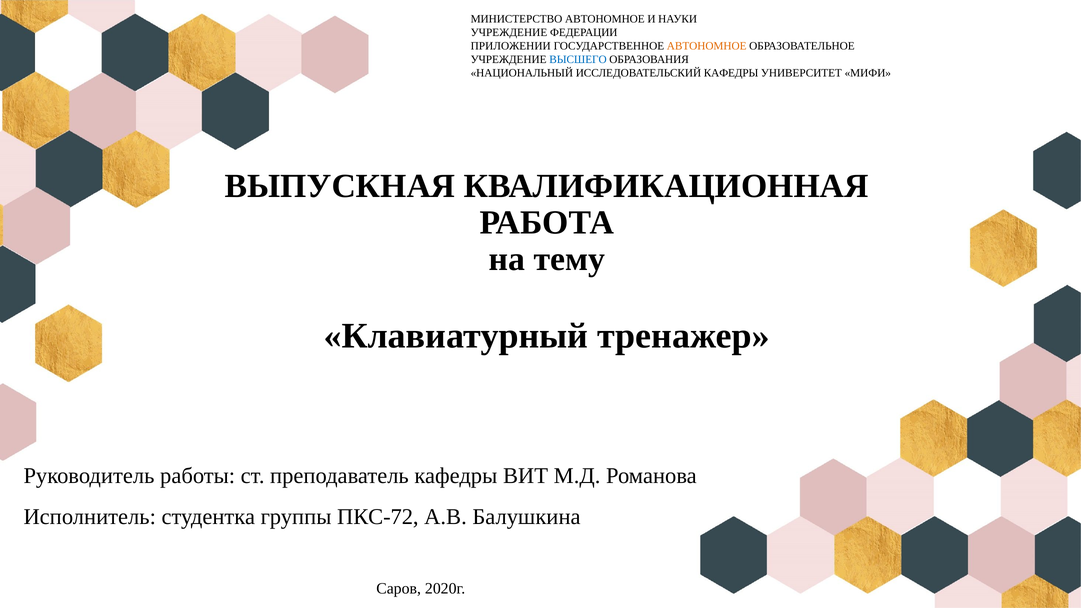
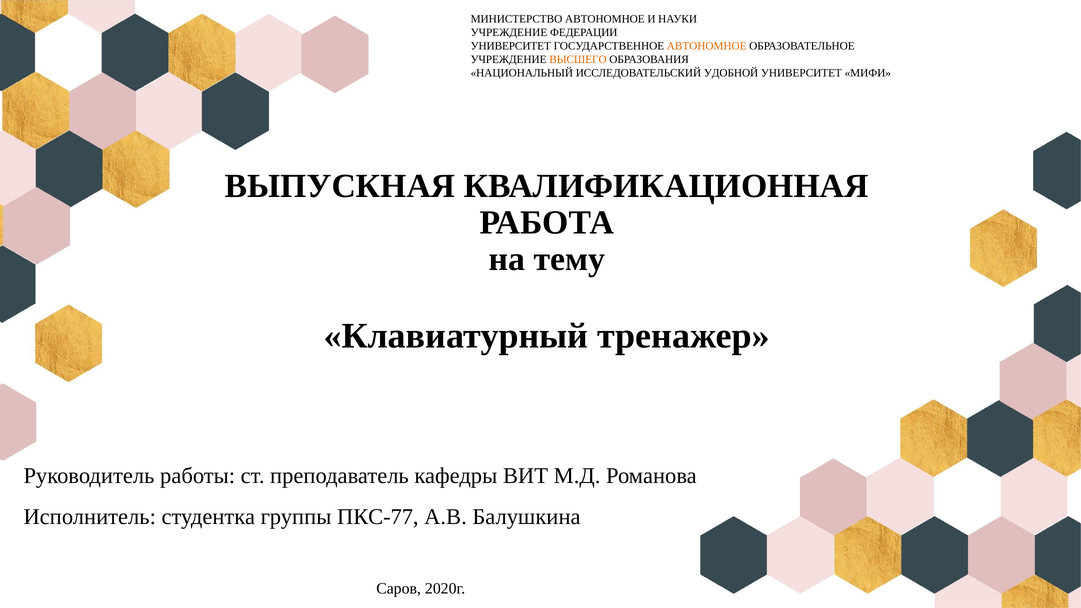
ПРИЛОЖЕНИИ at (511, 46): ПРИЛОЖЕНИИ -> УНИВЕРСИТЕТ
ВЫСШЕГО colour: blue -> orange
ИССЛЕДОВАТЕЛЬСКИЙ КАФЕДРЫ: КАФЕДРЫ -> УДОБНОЙ
ПКС-72: ПКС-72 -> ПКС-77
